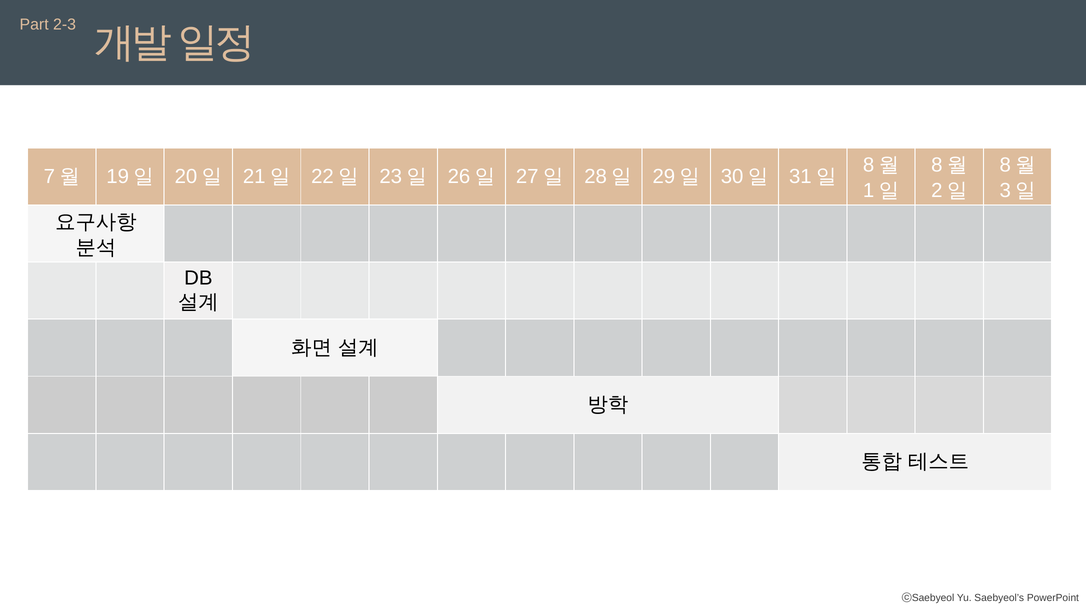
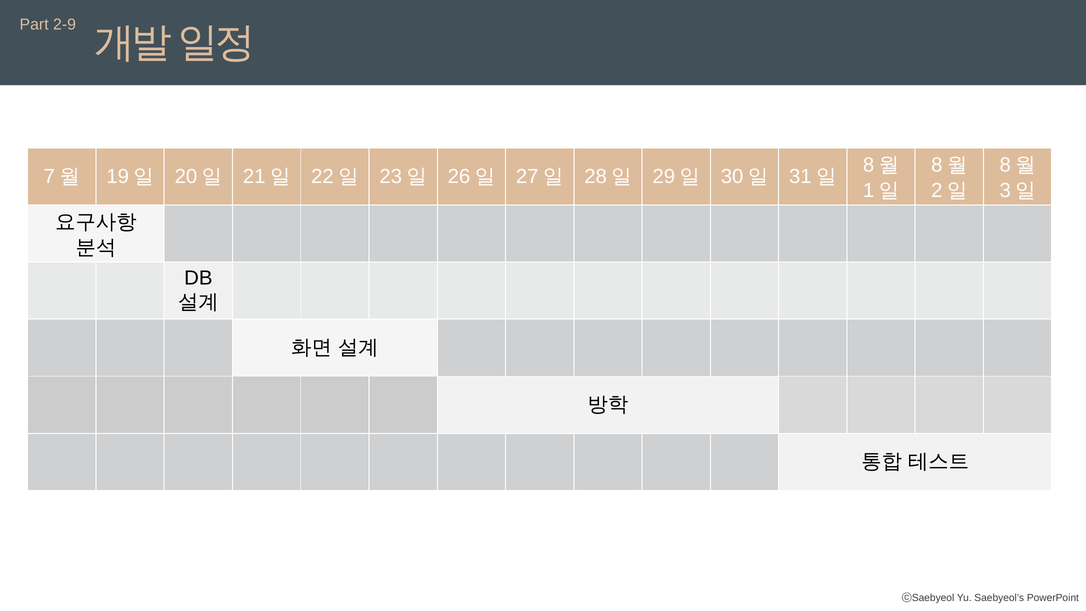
2-3: 2-3 -> 2-9
